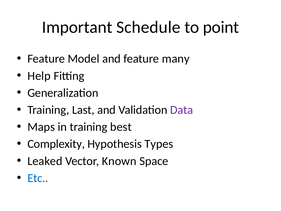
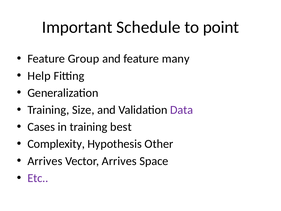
Model: Model -> Group
Last: Last -> Size
Maps: Maps -> Cases
Types: Types -> Other
Leaked at (45, 161): Leaked -> Arrives
Vector Known: Known -> Arrives
Etc colour: blue -> purple
